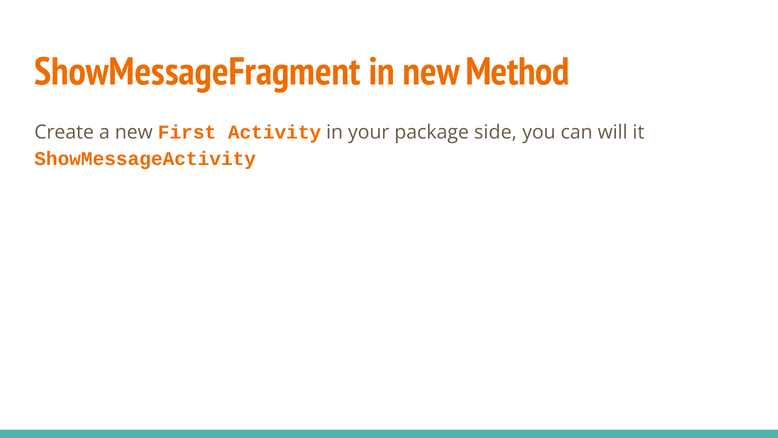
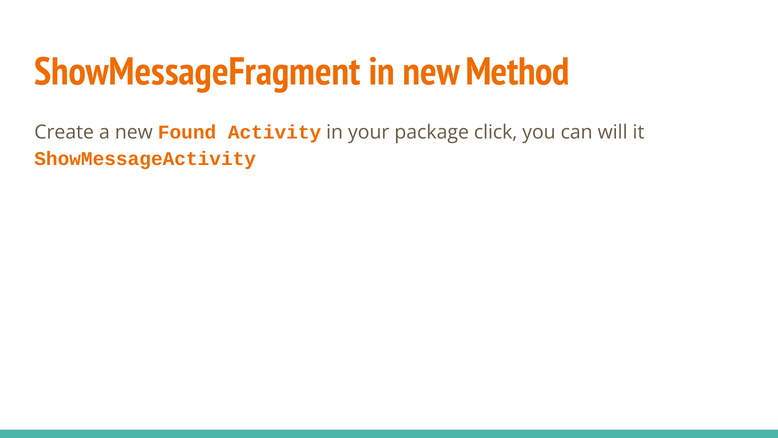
First: First -> Found
side: side -> click
